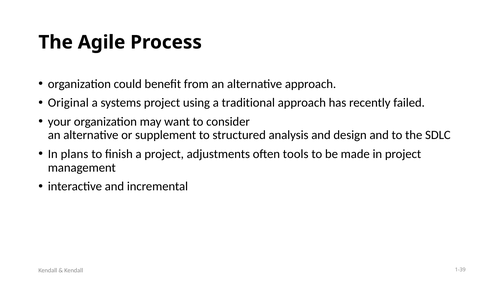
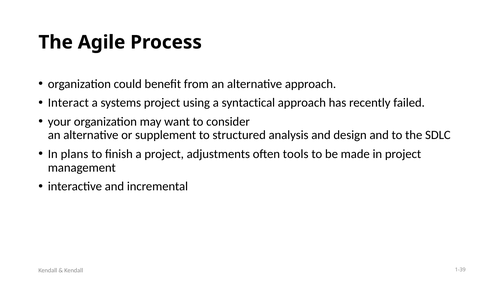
Original: Original -> Interact
traditional: traditional -> syntactical
